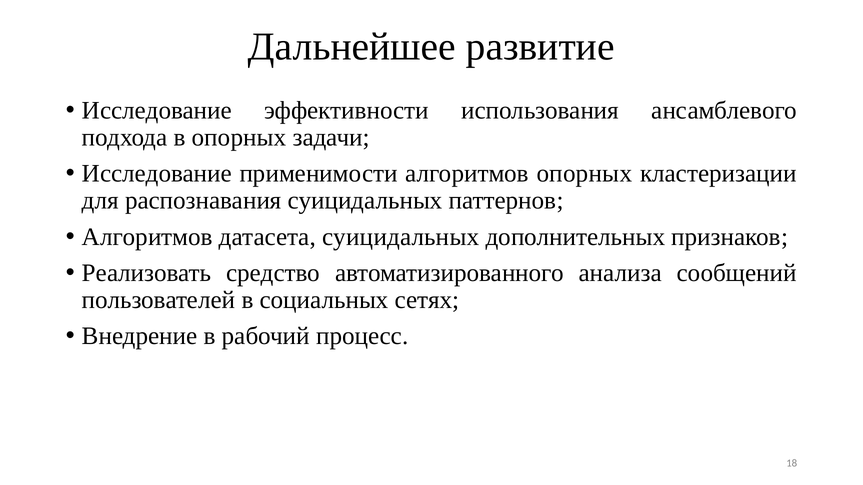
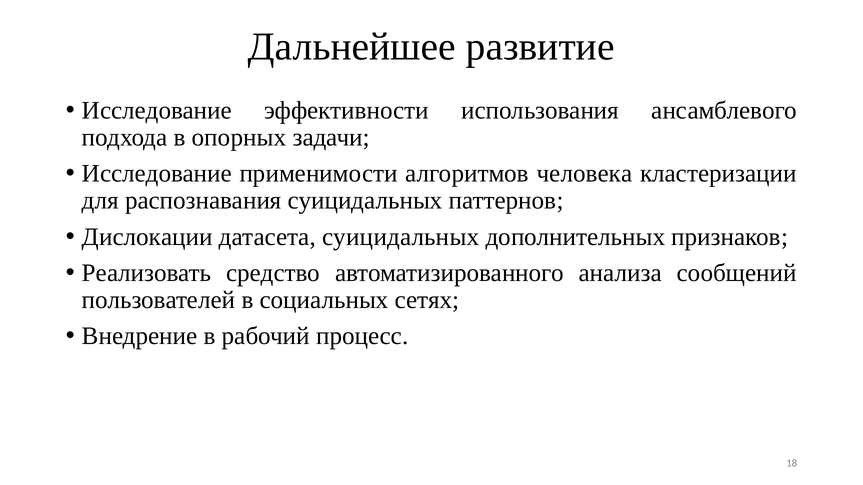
алгоритмов опорных: опорных -> человека
Алгоритмов at (147, 237): Алгоритмов -> Дислокации
